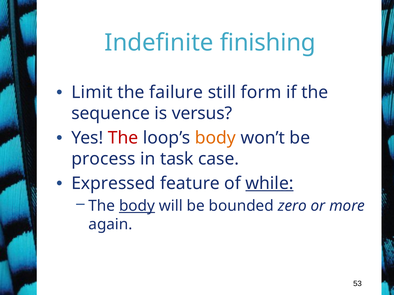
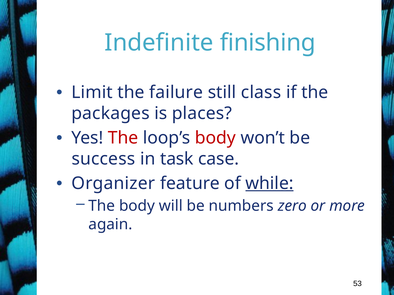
form: form -> class
sequence: sequence -> packages
versus: versus -> places
body at (215, 138) colour: orange -> red
process: process -> success
Expressed: Expressed -> Organizer
body at (137, 206) underline: present -> none
bounded: bounded -> numbers
